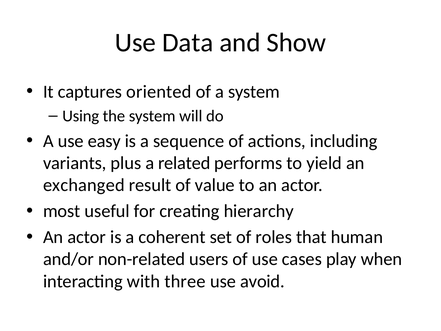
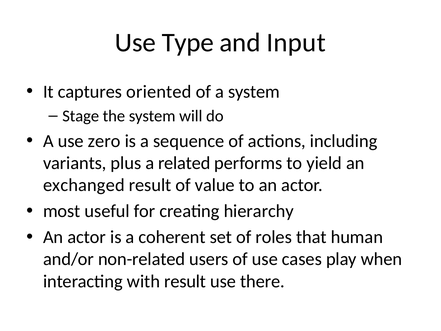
Data: Data -> Type
Show: Show -> Input
Using: Using -> Stage
easy: easy -> zero
with three: three -> result
avoid: avoid -> there
